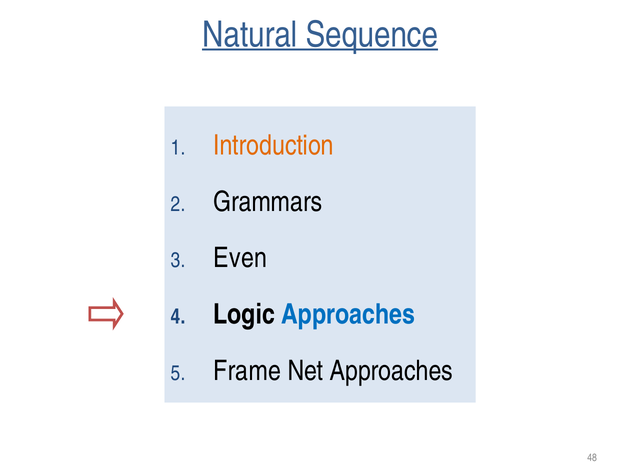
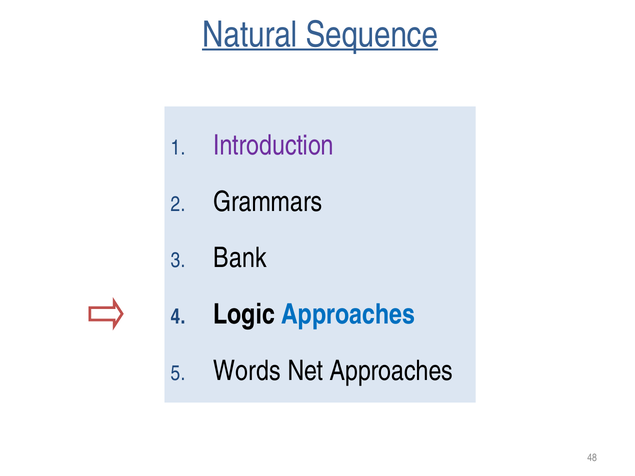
Introduction colour: orange -> purple
Even: Even -> Bank
Frame: Frame -> Words
